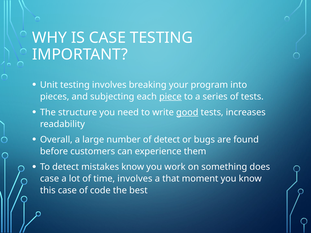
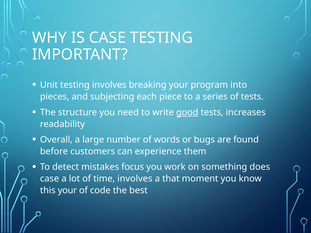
piece underline: present -> none
of detect: detect -> words
mistakes know: know -> focus
this case: case -> your
